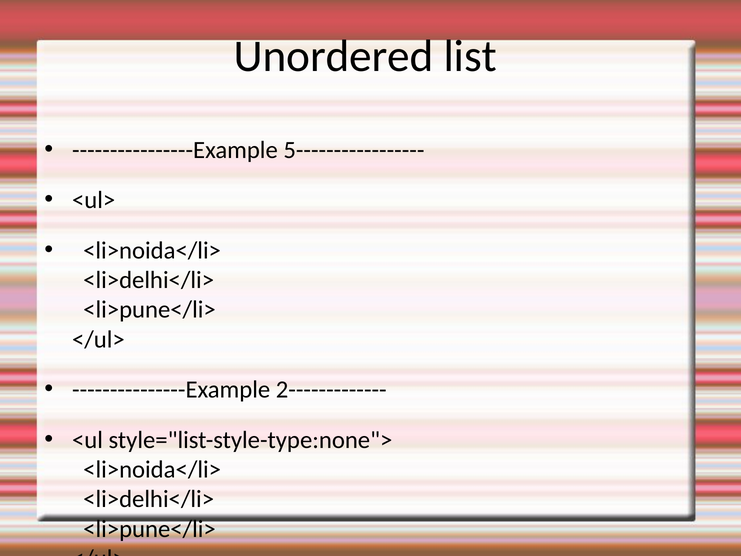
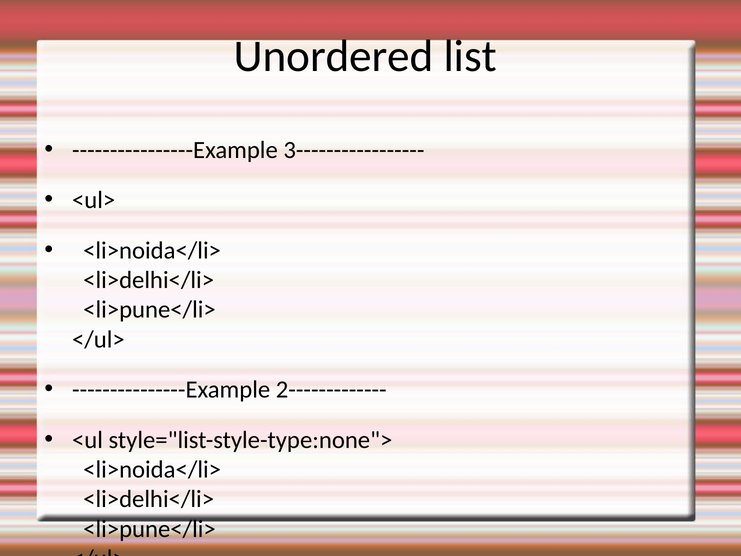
5-----------------: 5----------------- -> 3-----------------
